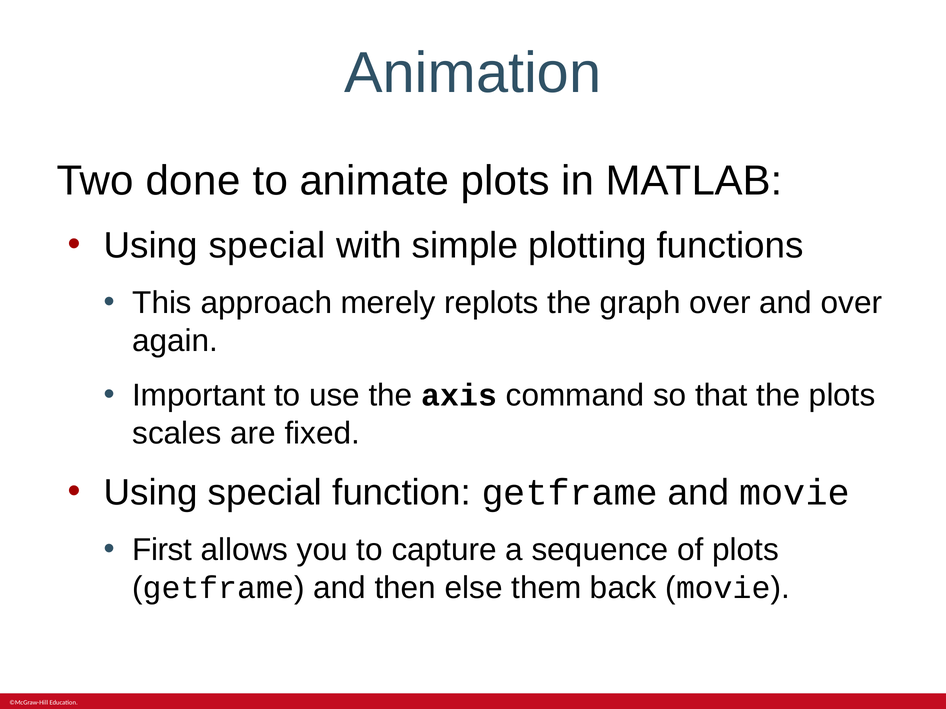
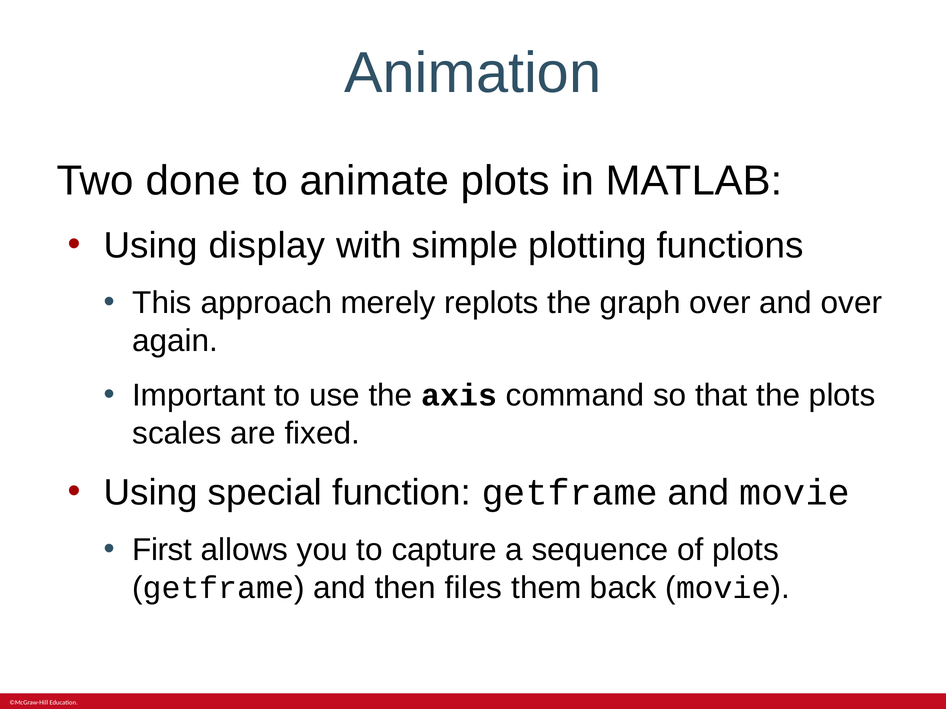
special at (267, 246): special -> display
else: else -> files
